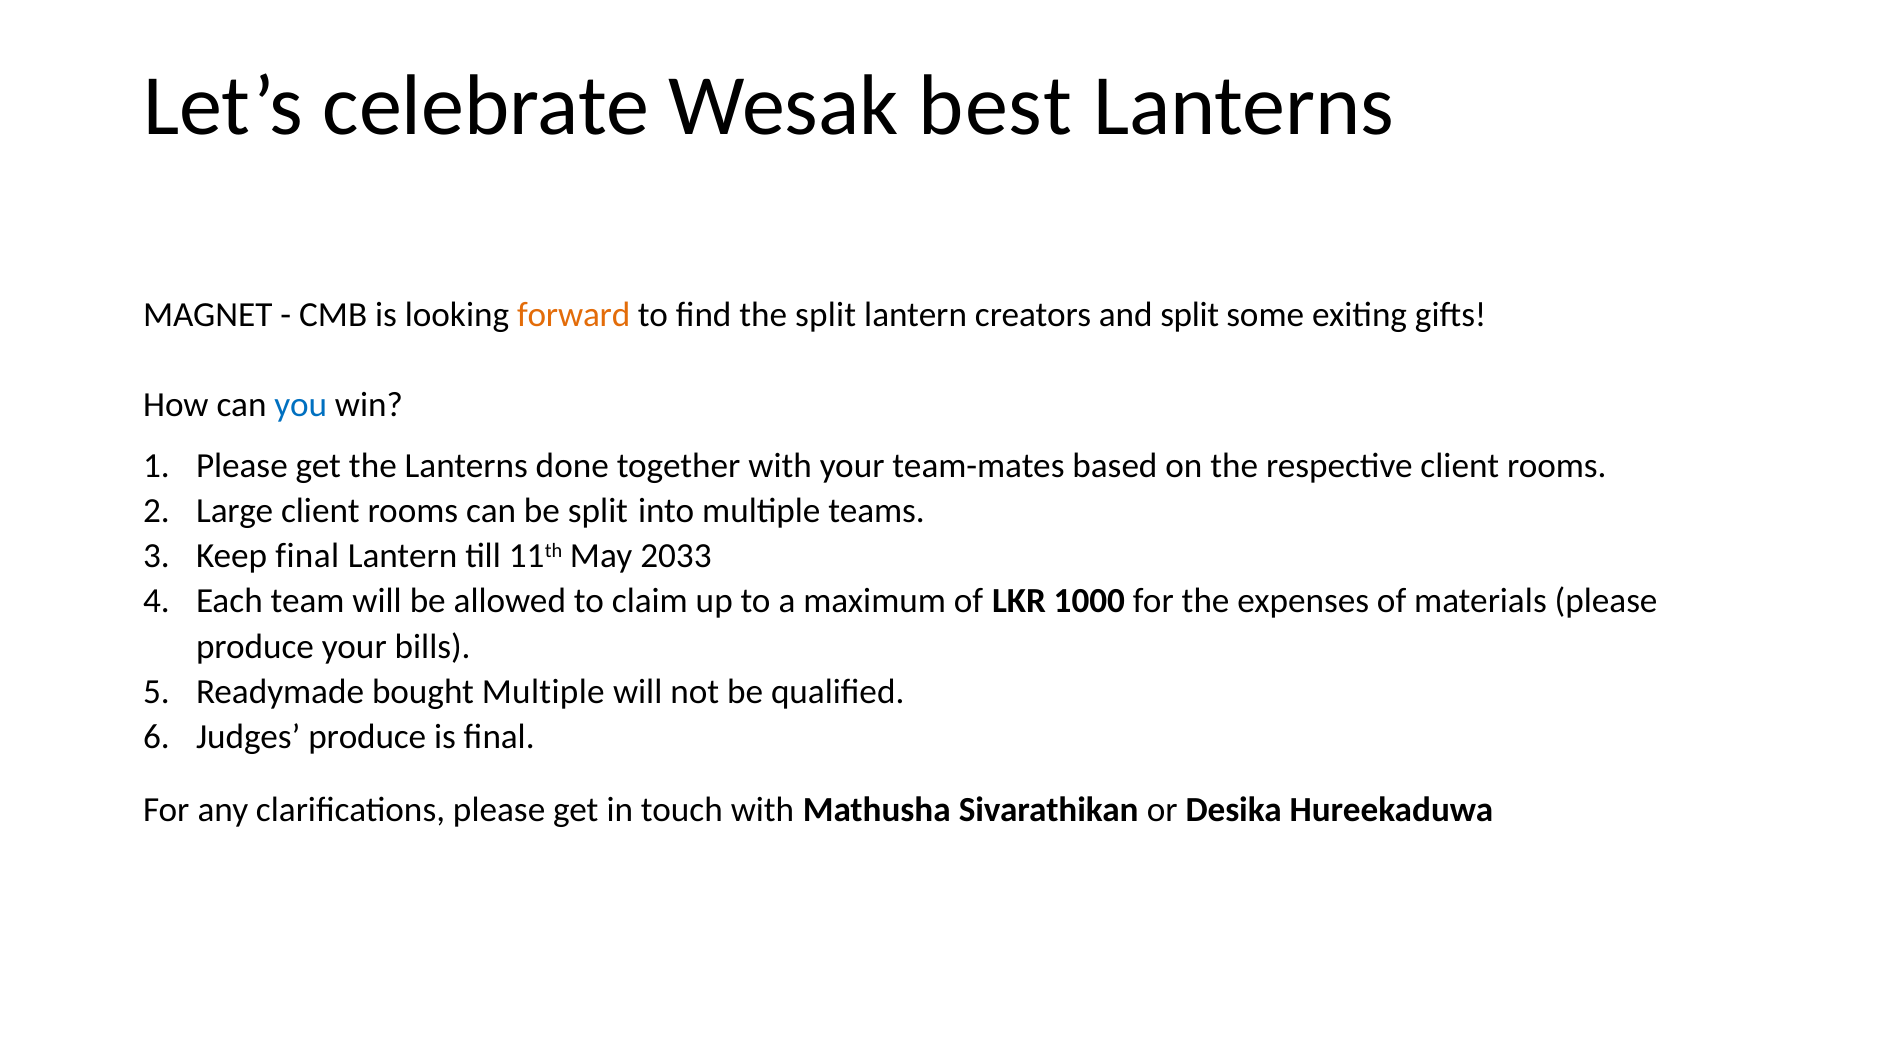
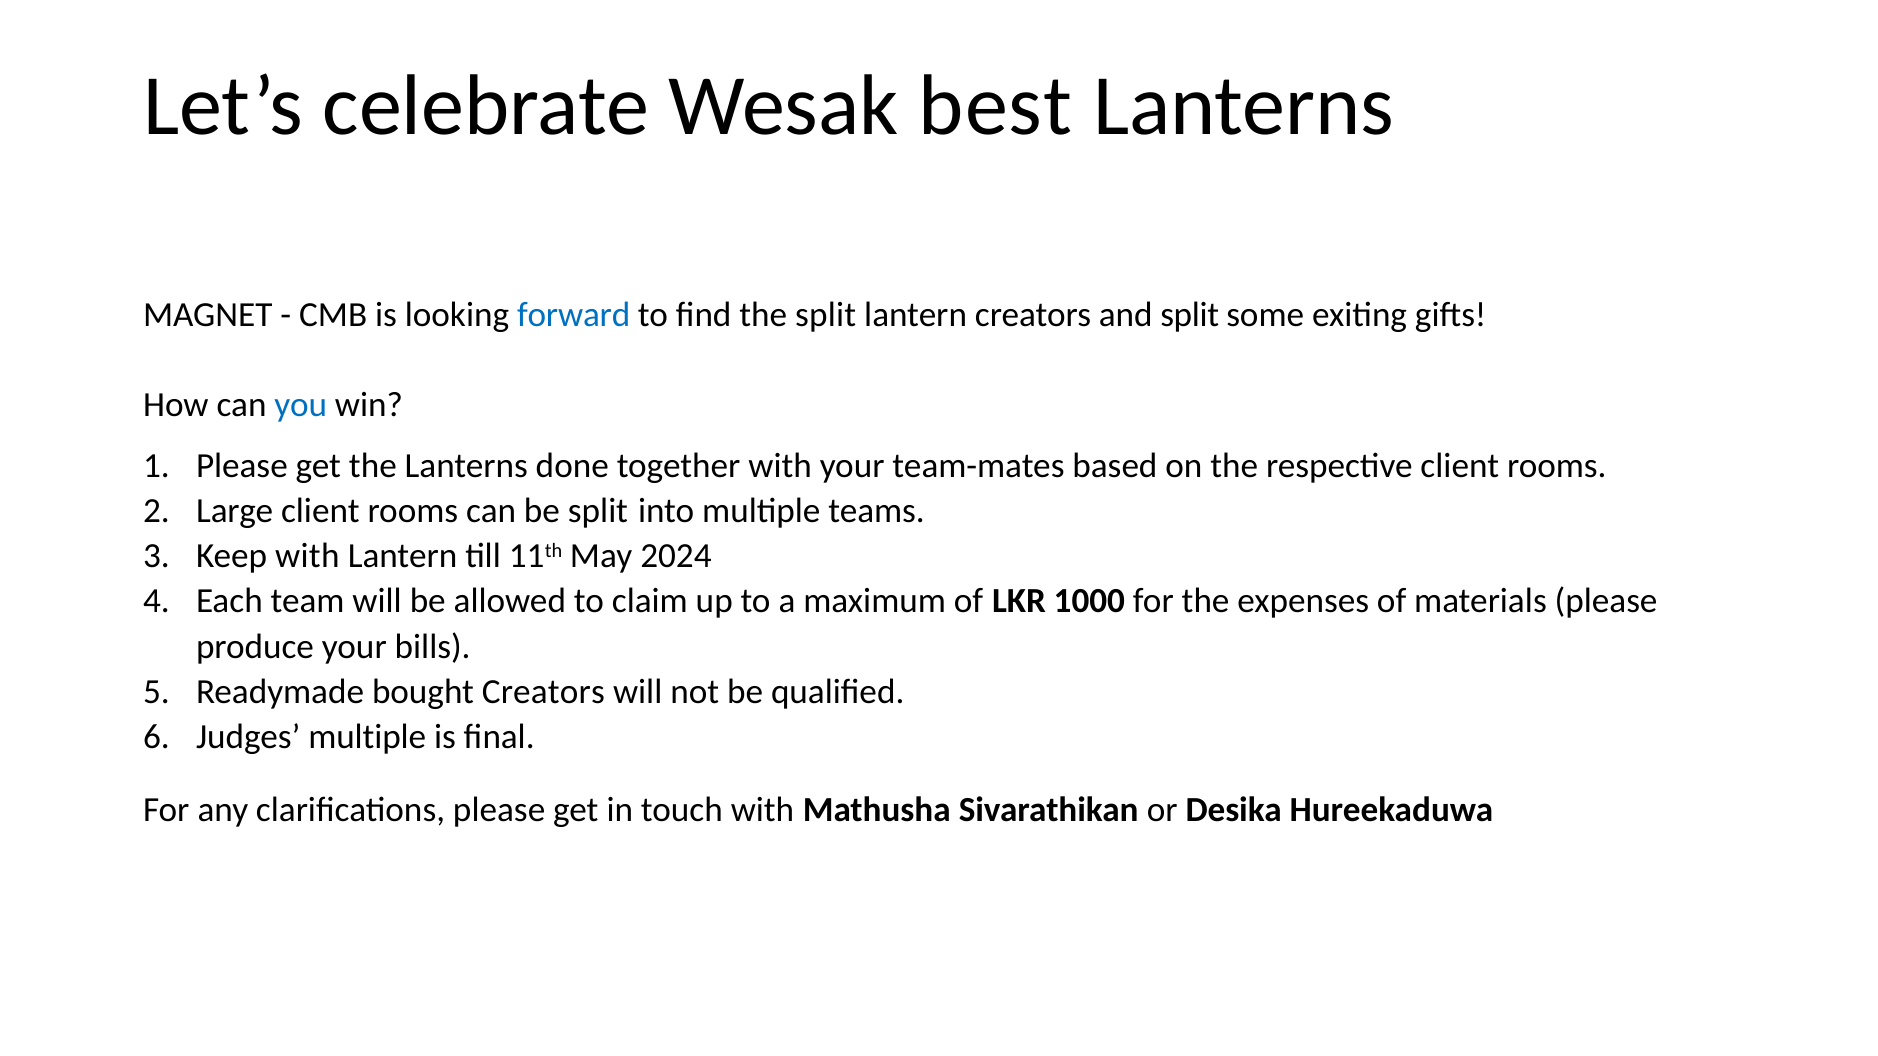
forward colour: orange -> blue
Keep final: final -> with
2033: 2033 -> 2024
bought Multiple: Multiple -> Creators
Judges produce: produce -> multiple
